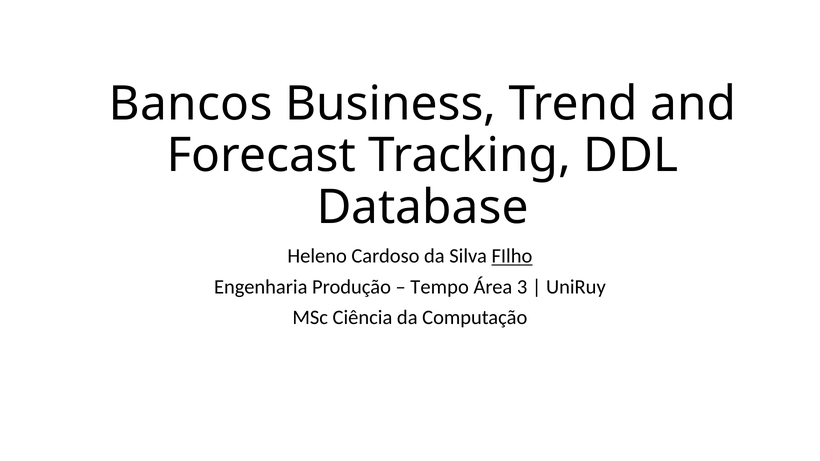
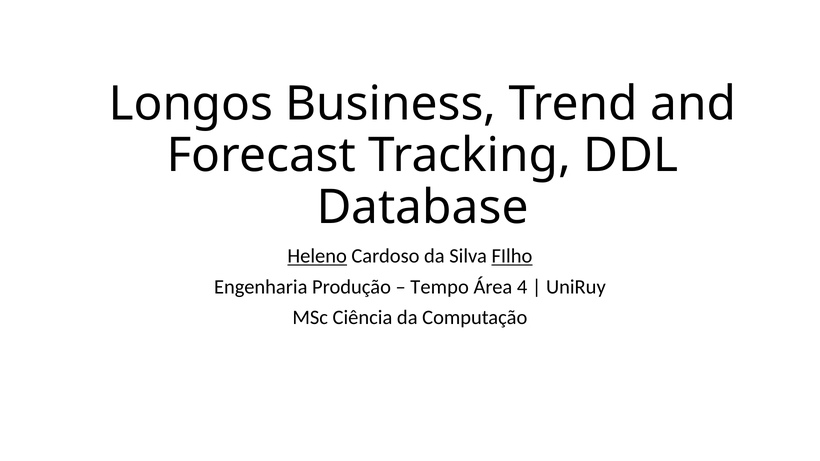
Bancos: Bancos -> Longos
Heleno underline: none -> present
3: 3 -> 4
